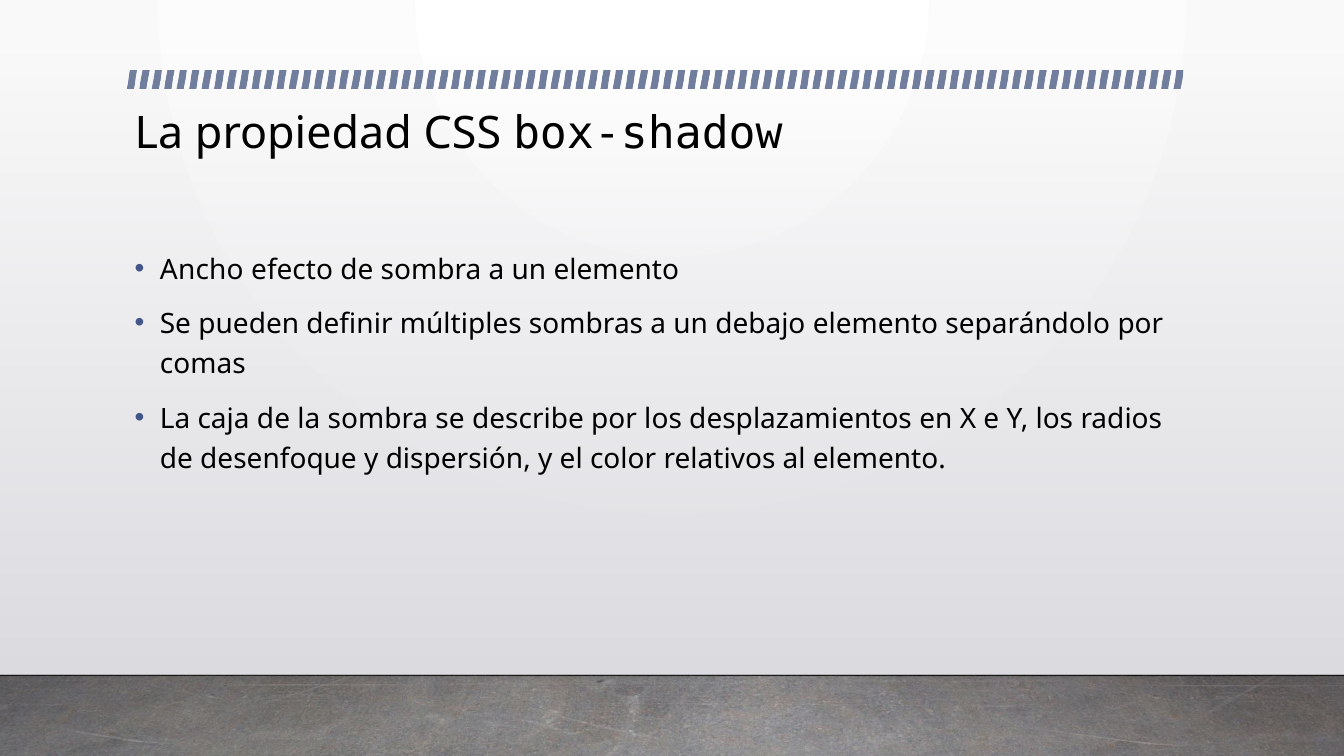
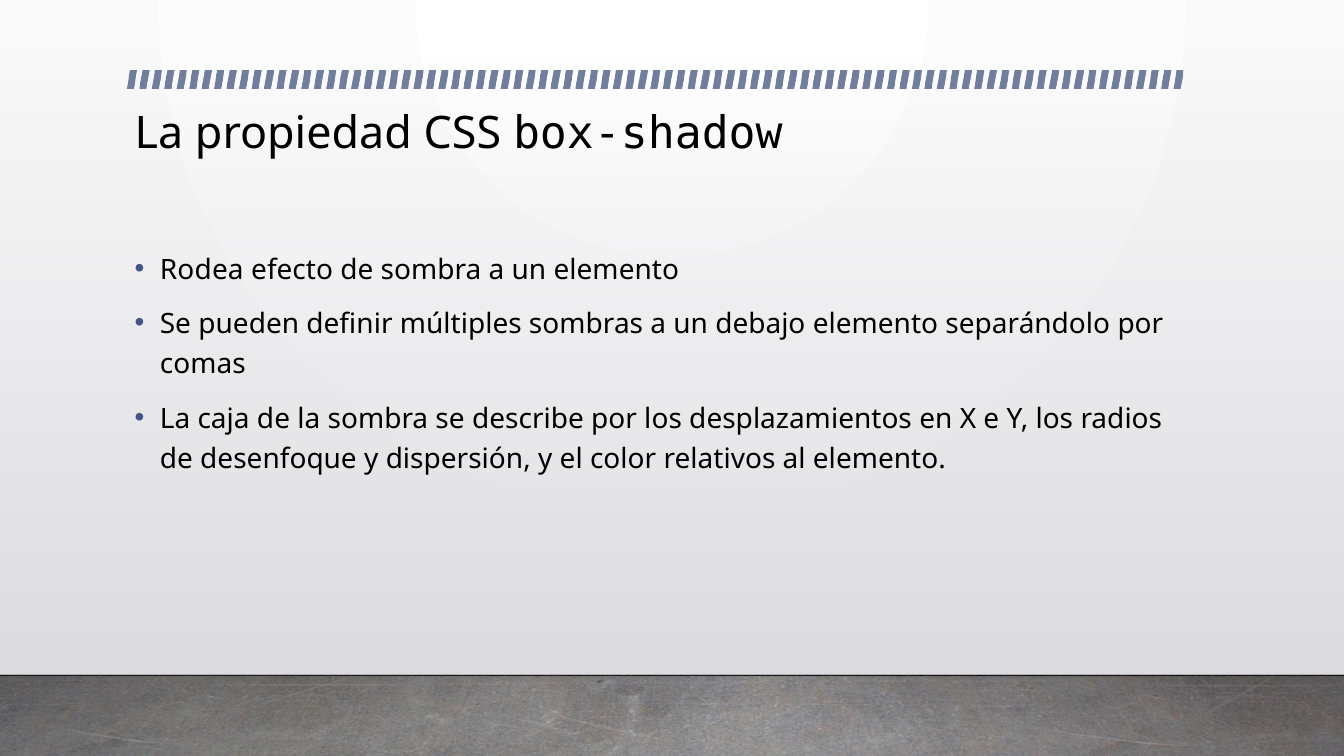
Ancho: Ancho -> Rodea
